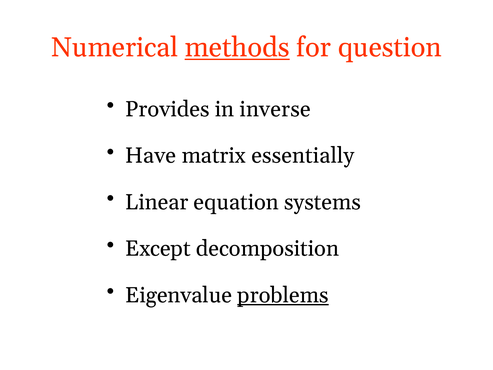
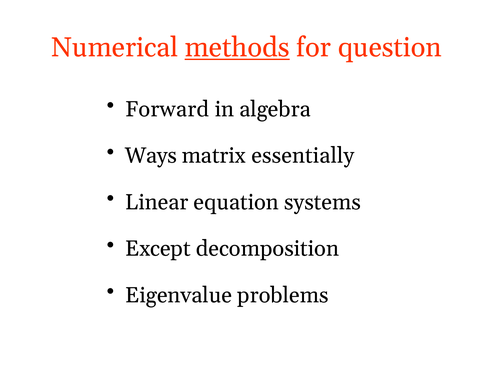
Provides: Provides -> Forward
inverse: inverse -> algebra
Have: Have -> Ways
problems underline: present -> none
